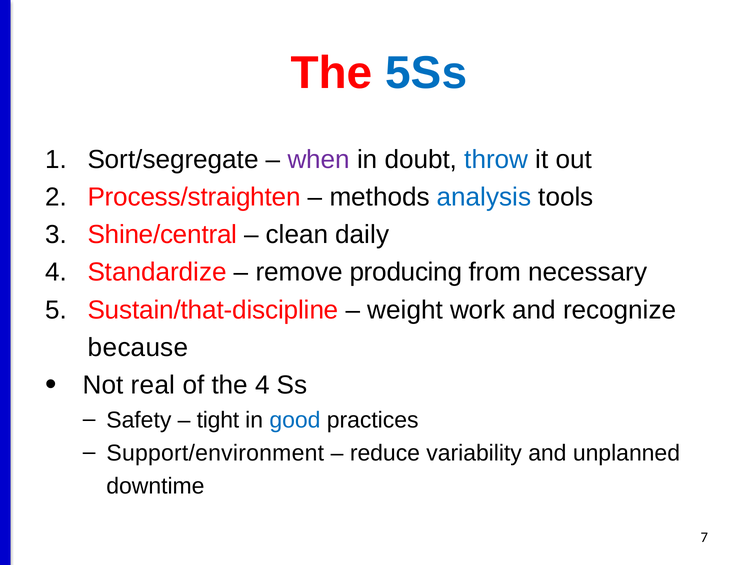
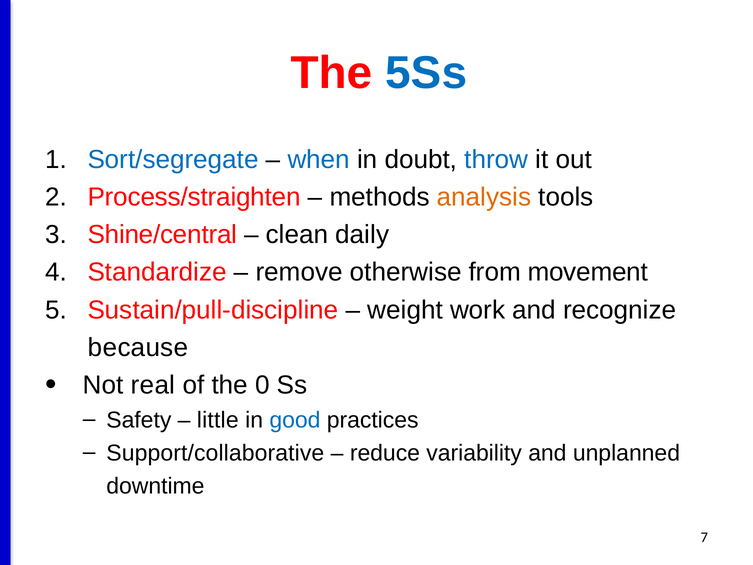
Sort/segregate colour: black -> blue
when colour: purple -> blue
analysis colour: blue -> orange
producing: producing -> otherwise
necessary: necessary -> movement
Sustain/that-discipline: Sustain/that-discipline -> Sustain/pull-discipline
the 4: 4 -> 0
tight: tight -> little
Support/environment: Support/environment -> Support/collaborative
